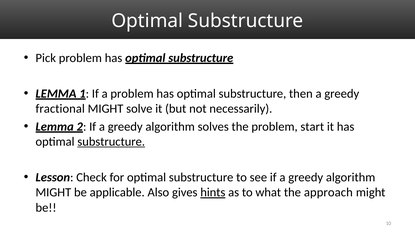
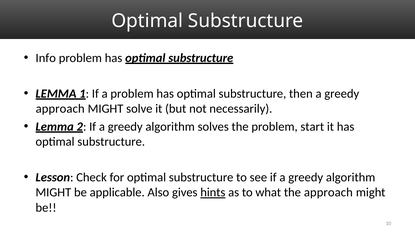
Pick: Pick -> Info
fractional at (60, 108): fractional -> approach
substructure at (111, 141) underline: present -> none
